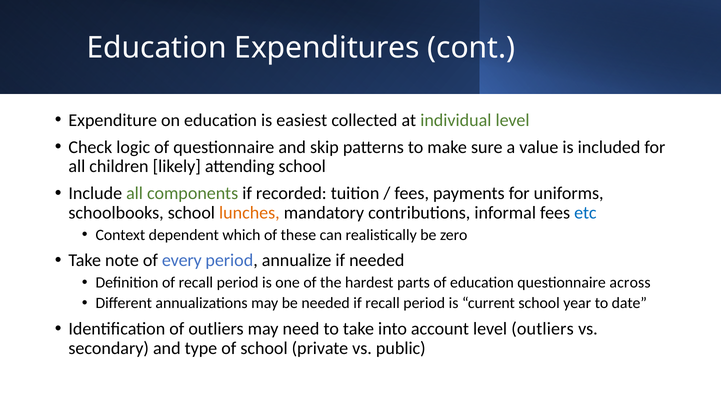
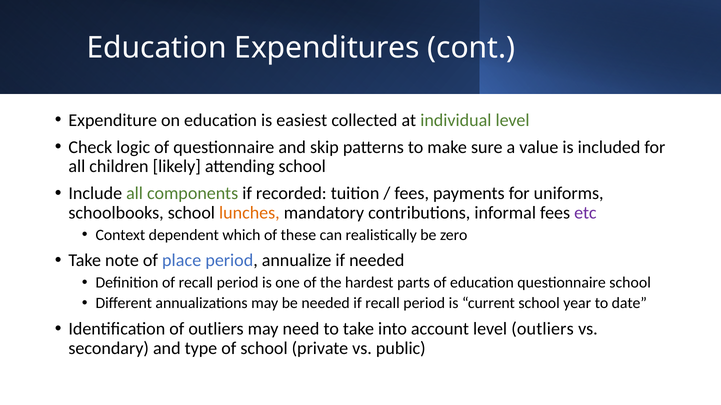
etc colour: blue -> purple
every: every -> place
questionnaire across: across -> school
